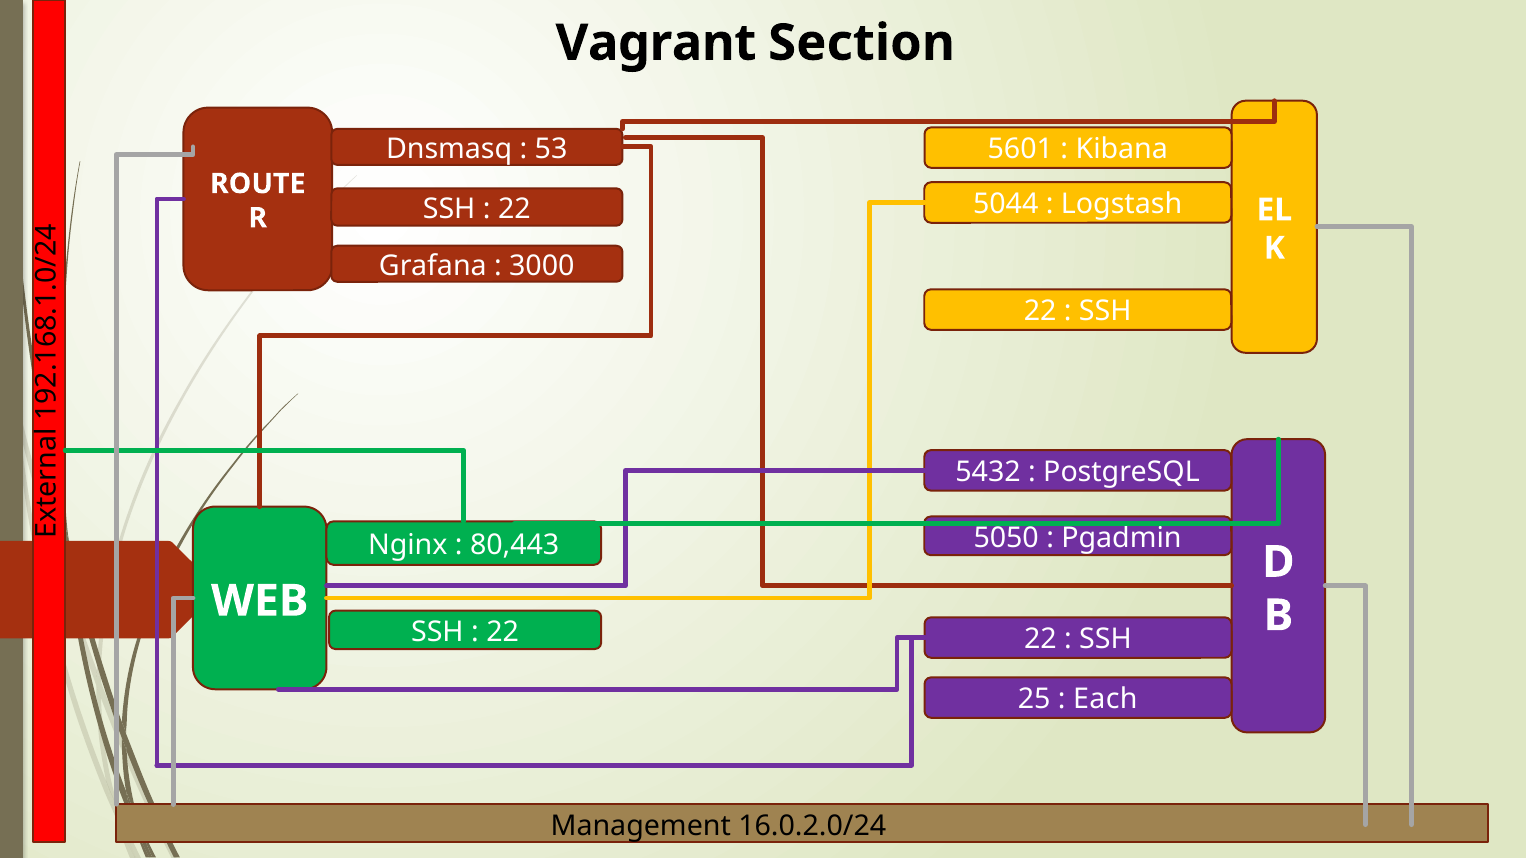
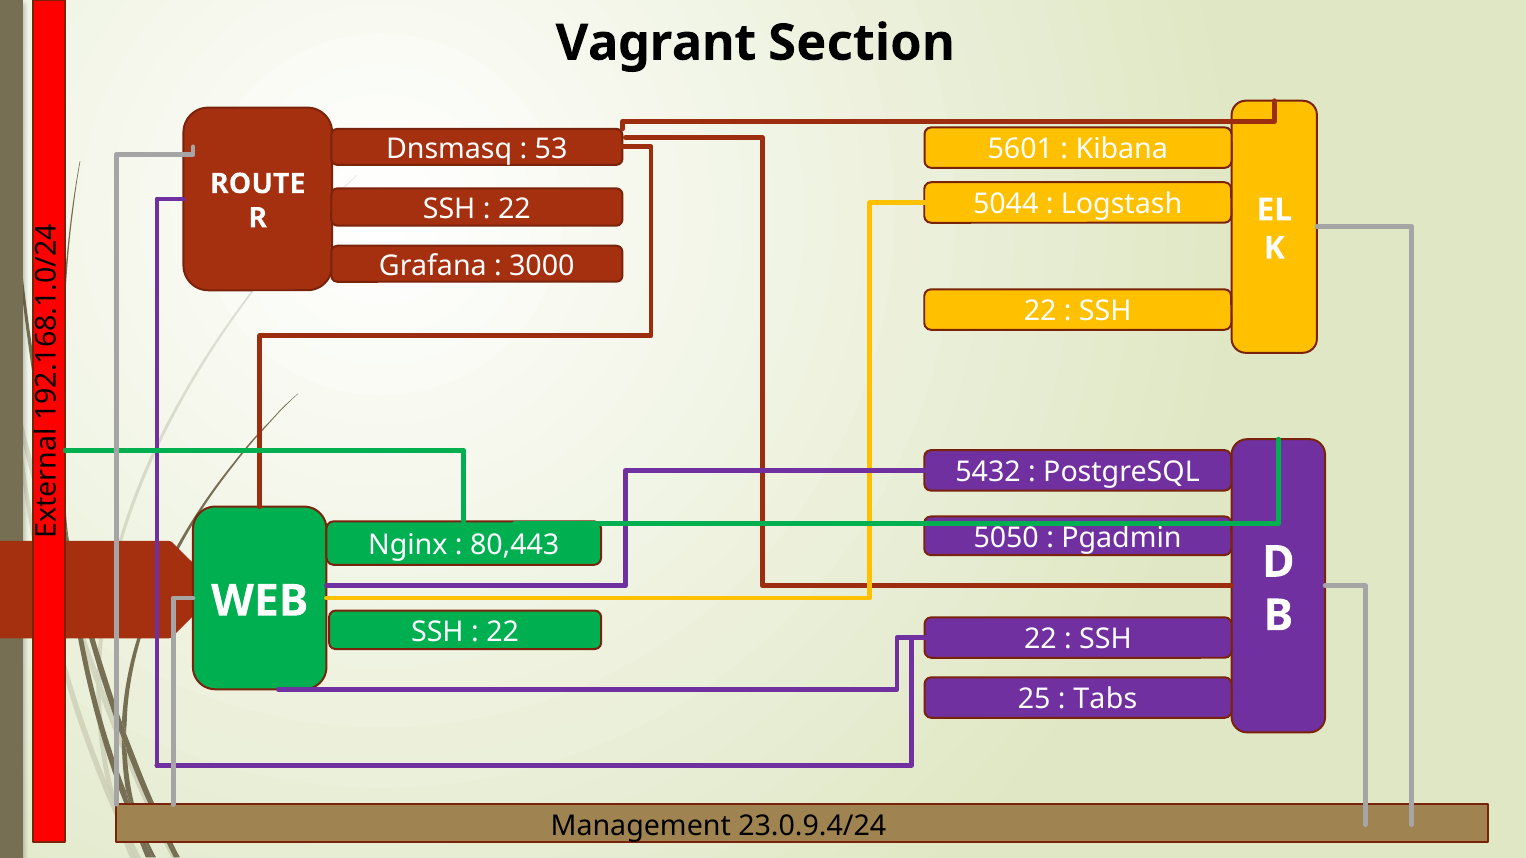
Each: Each -> Tabs
16.0.2.0/24: 16.0.2.0/24 -> 23.0.9.4/24
